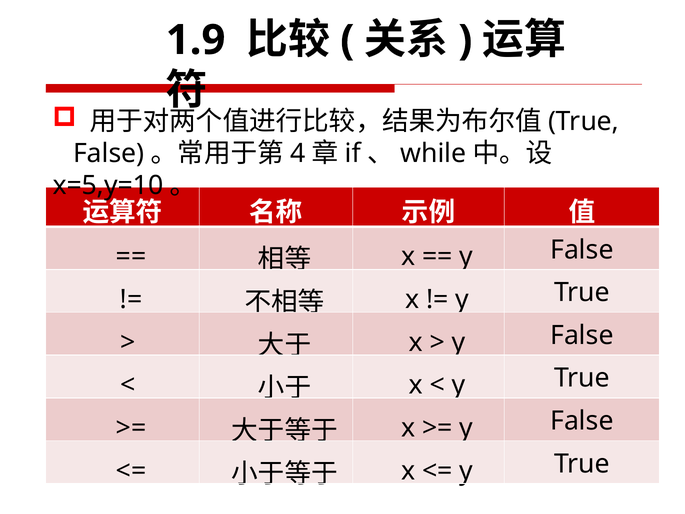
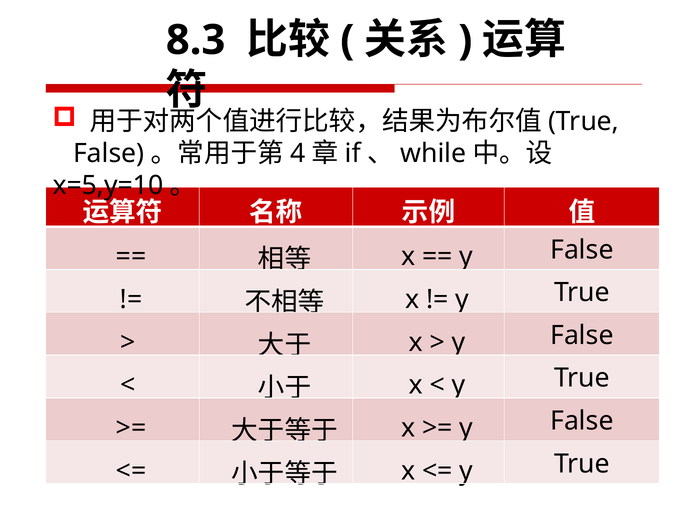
1.9: 1.9 -> 8.3
